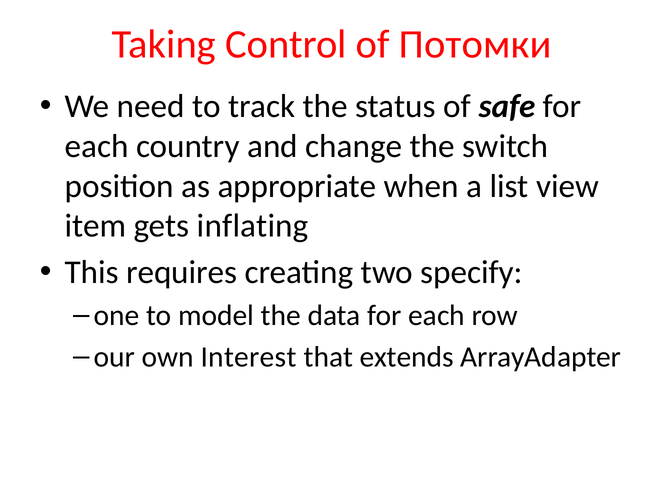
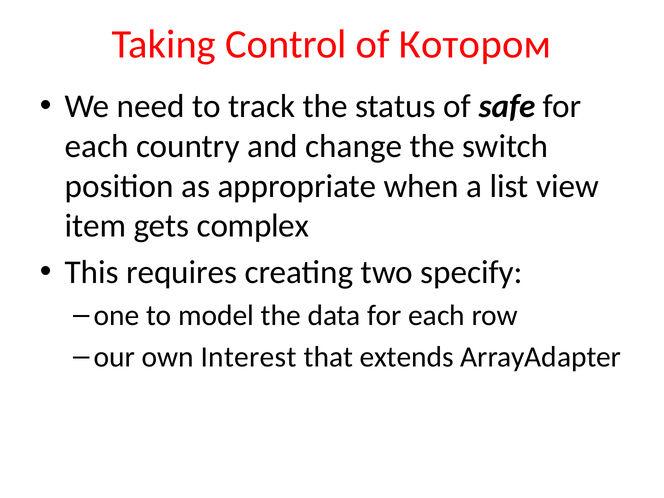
Потомки: Потомки -> Котором
inflating: inflating -> complex
